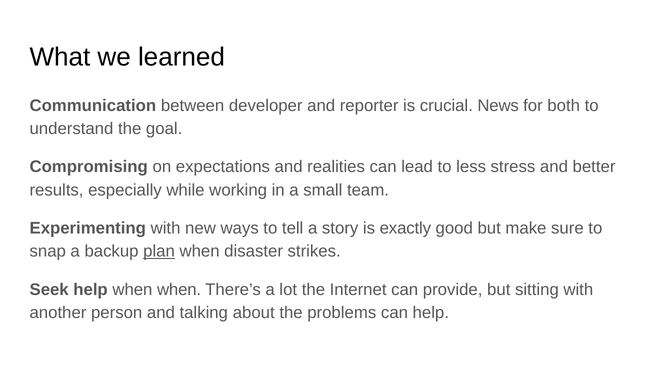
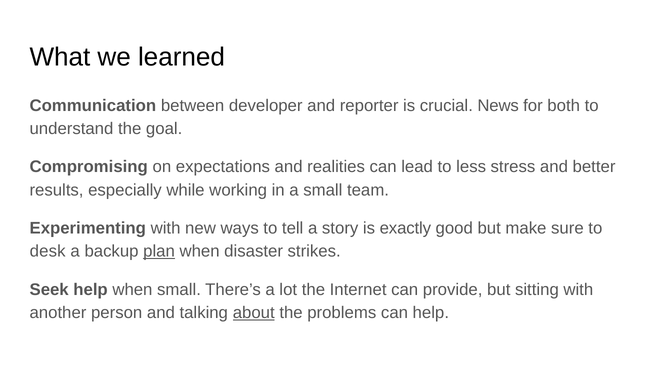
snap: snap -> desk
when when: when -> small
about underline: none -> present
